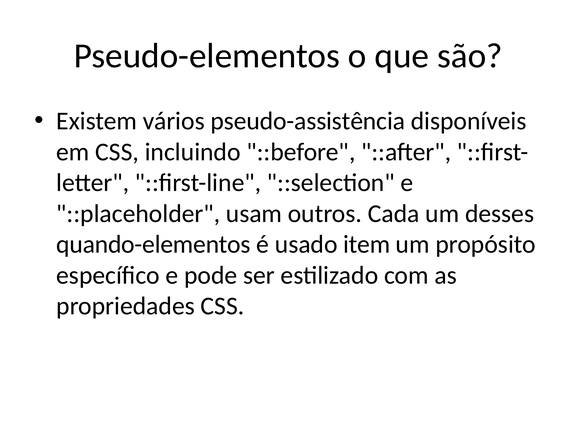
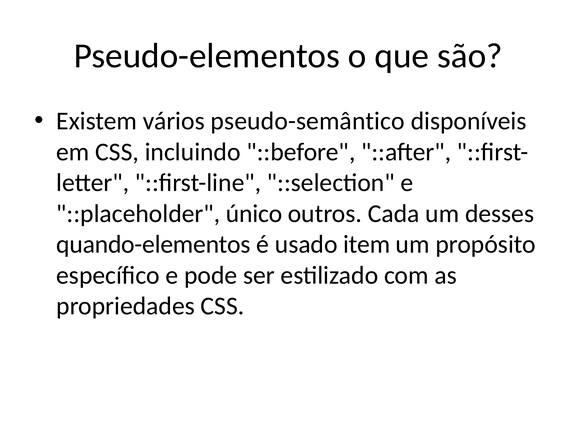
pseudo-assistência: pseudo-assistência -> pseudo-semântico
usam: usam -> único
